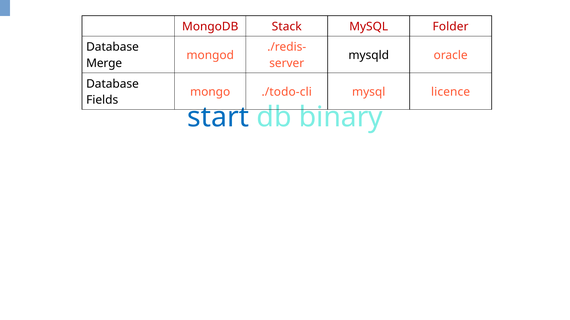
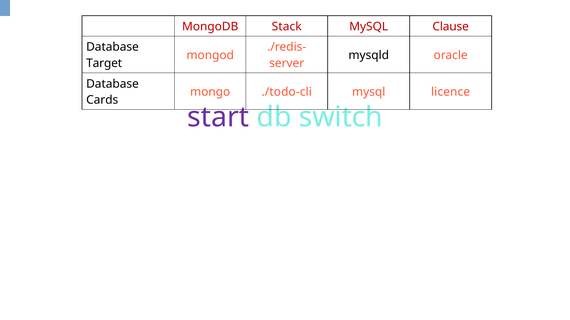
Folder: Folder -> Clause
Merge: Merge -> Target
Fields: Fields -> Cards
start colour: blue -> purple
binary: binary -> switch
